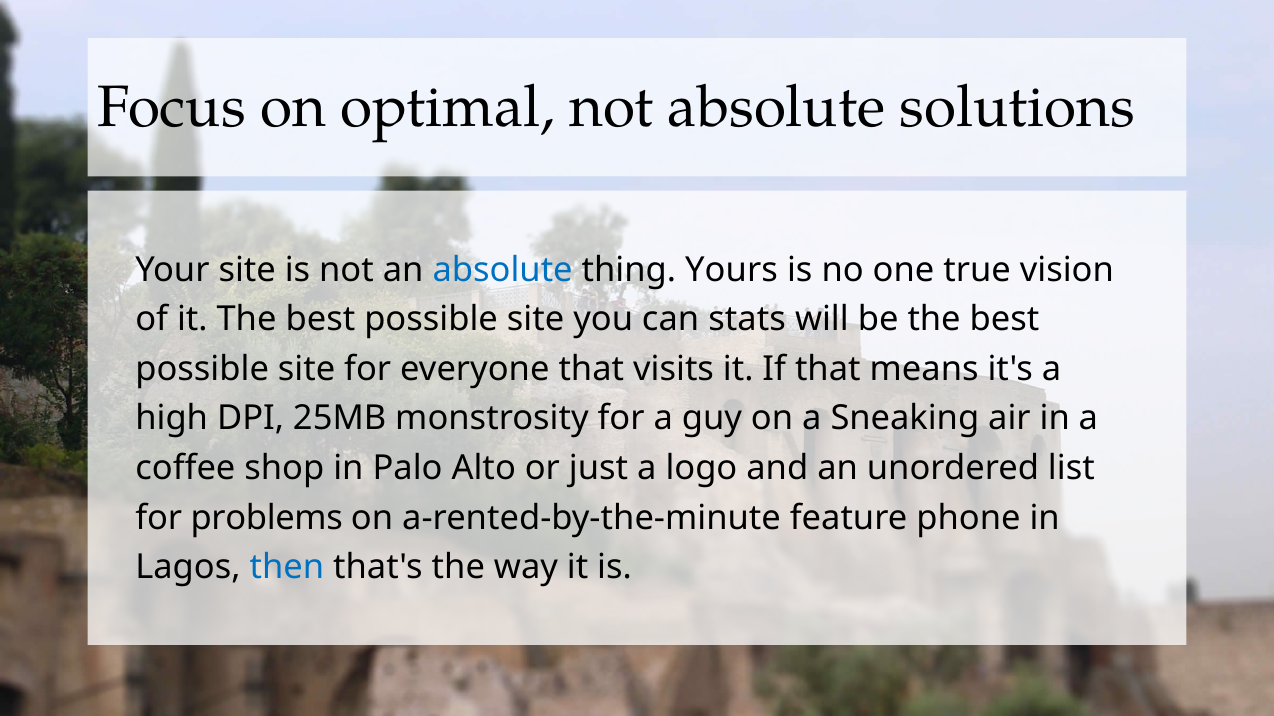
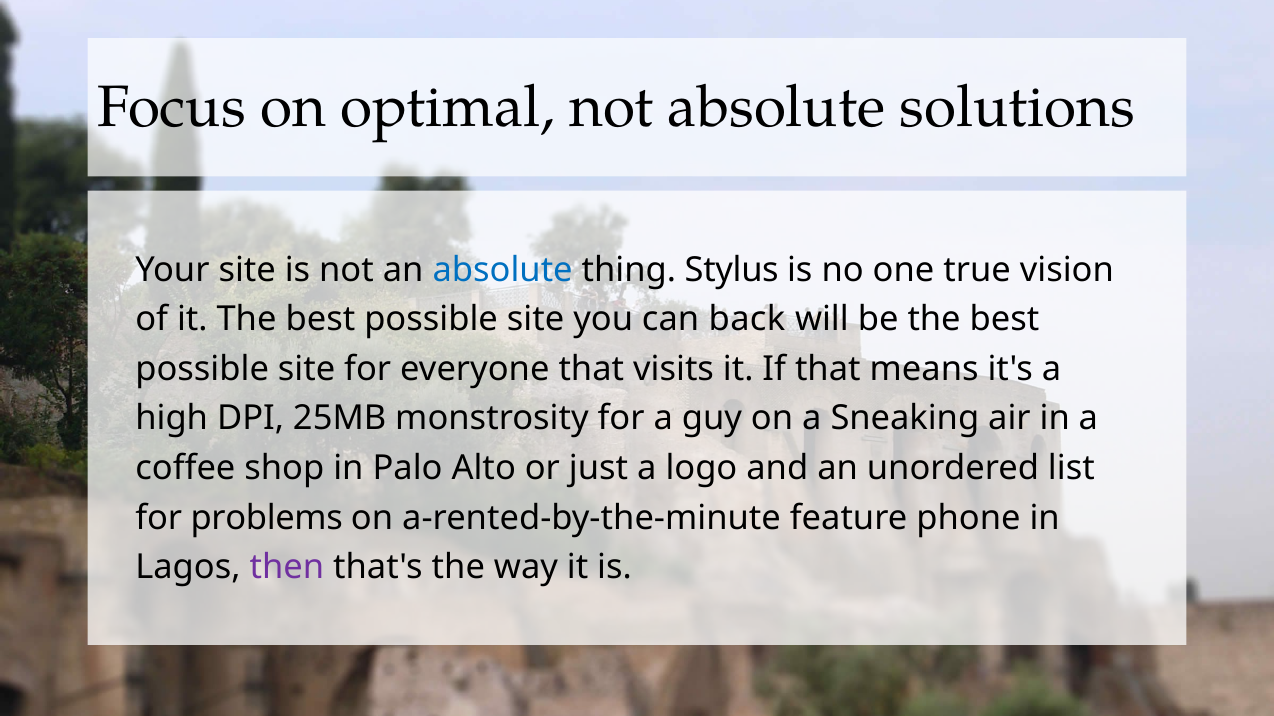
Yours: Yours -> Stylus
stats: stats -> back
then colour: blue -> purple
